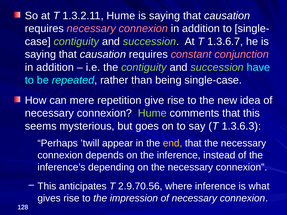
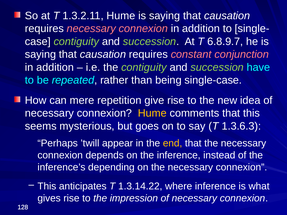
1.3.6.7: 1.3.6.7 -> 6.8.9.7
Hume at (152, 113) colour: light green -> yellow
2.9.70.56: 2.9.70.56 -> 1.3.14.22
